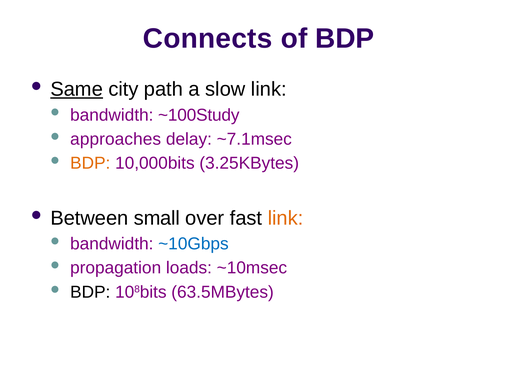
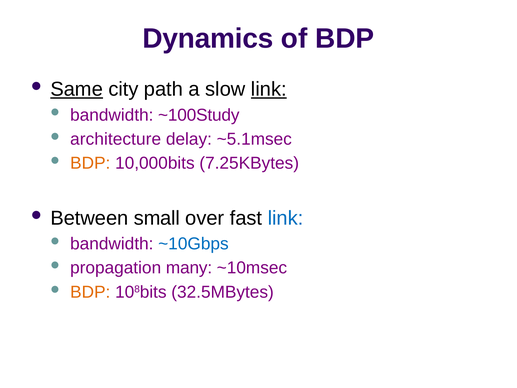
Connects: Connects -> Dynamics
link at (269, 89) underline: none -> present
approaches: approaches -> architecture
~7.1msec: ~7.1msec -> ~5.1msec
3.25KBytes: 3.25KBytes -> 7.25KBytes
link at (286, 218) colour: orange -> blue
loads: loads -> many
BDP at (90, 292) colour: black -> orange
63.5MBytes: 63.5MBytes -> 32.5MBytes
